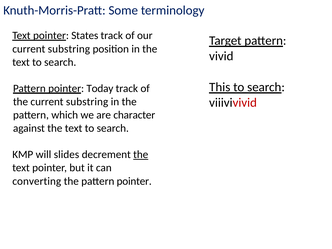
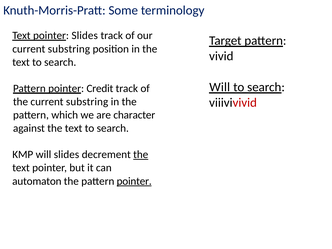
pointer States: States -> Slides
This at (220, 87): This -> Will
Today: Today -> Credit
converting: converting -> automaton
pointer at (134, 181) underline: none -> present
